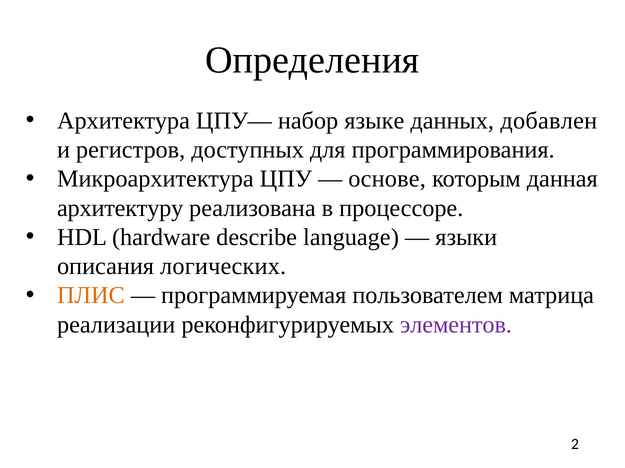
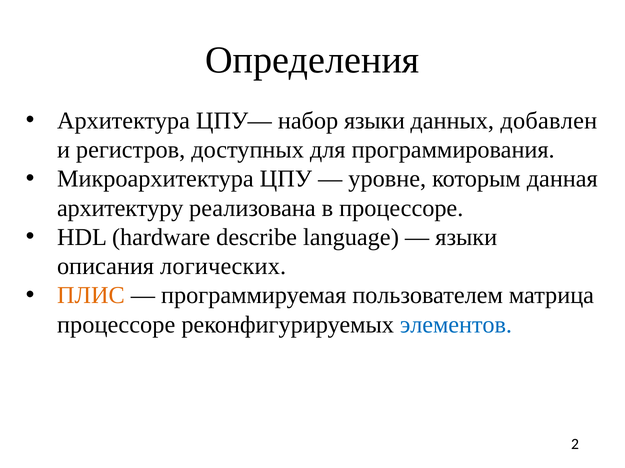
набор языке: языке -> языки
основе: основе -> уровне
реализации at (116, 325): реализации -> процессоре
элементов colour: purple -> blue
